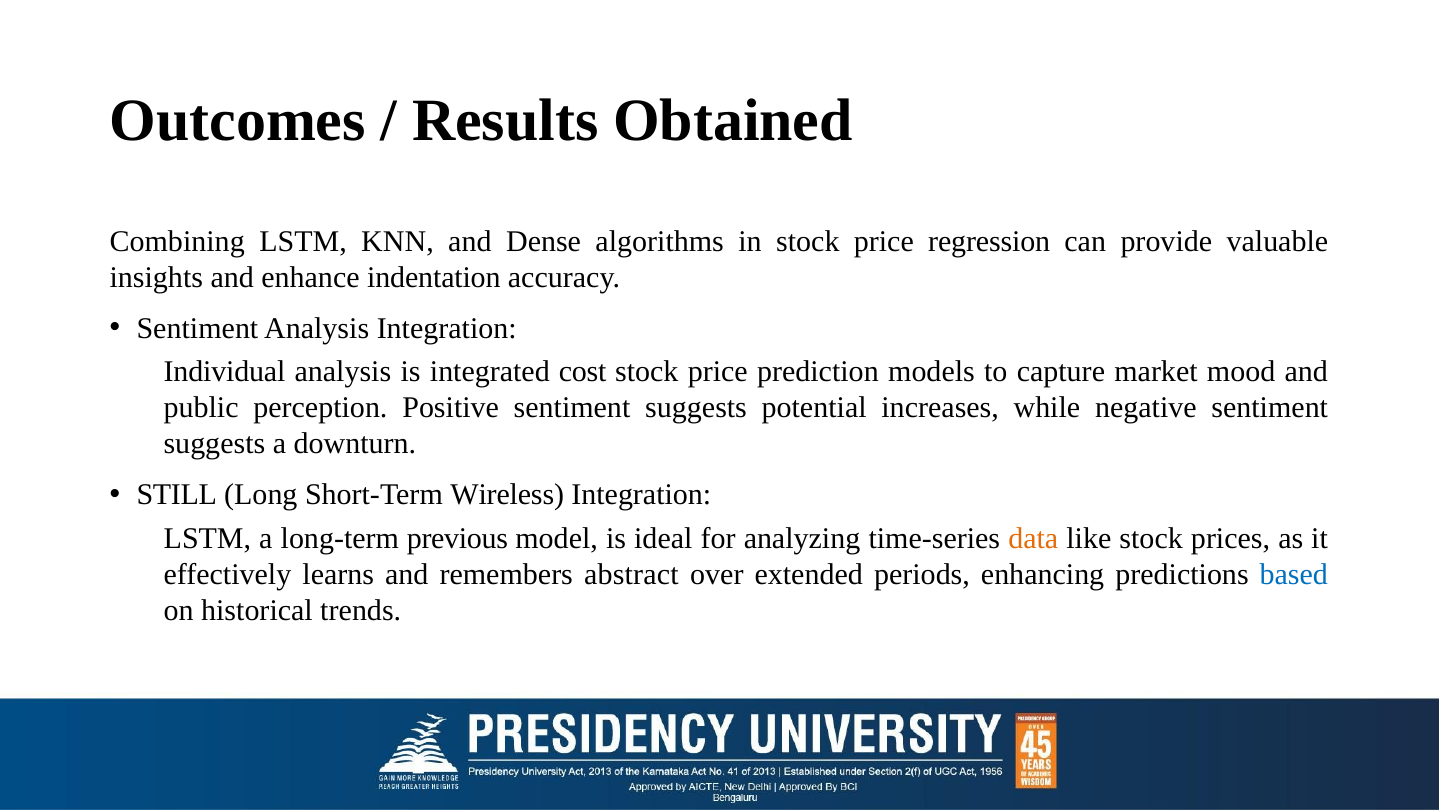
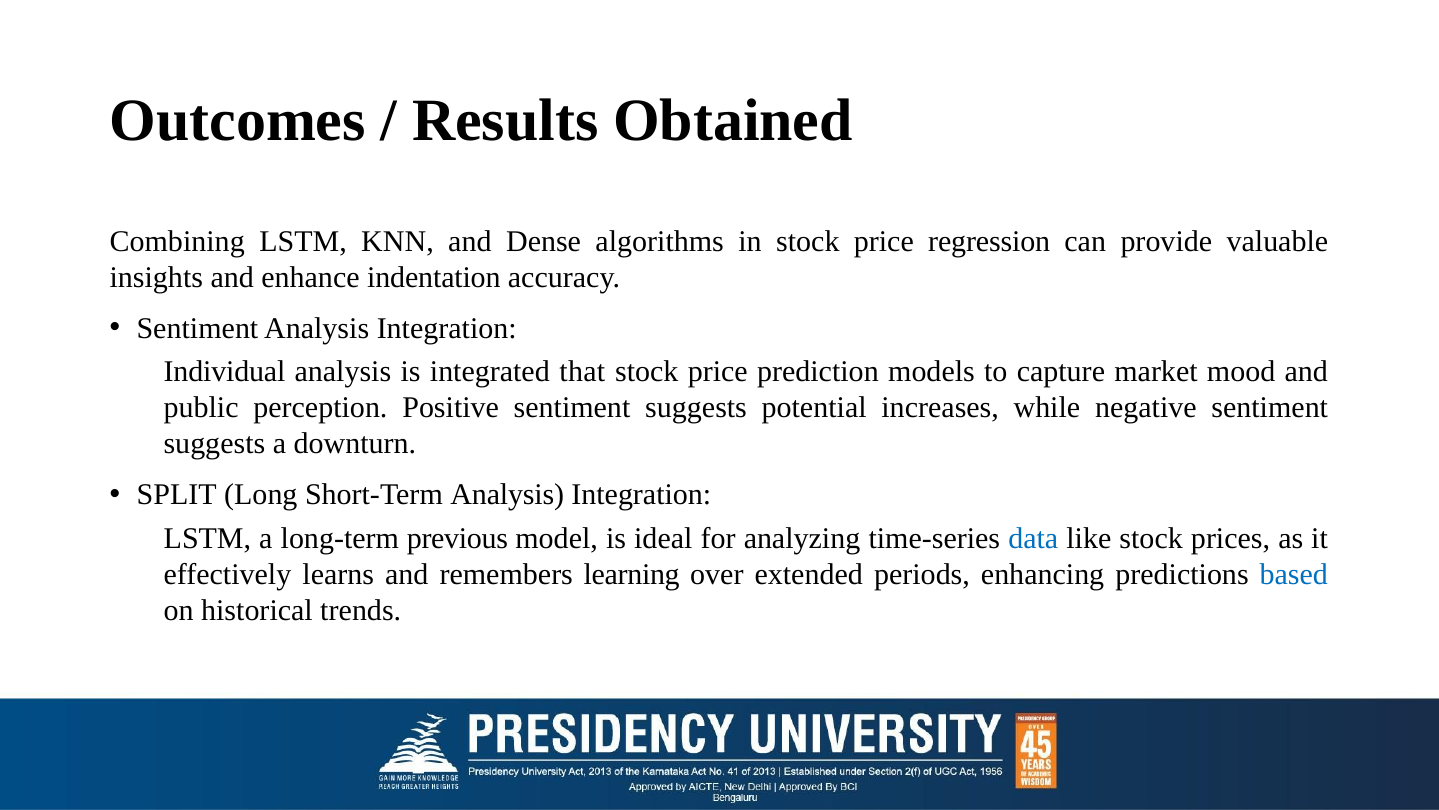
cost: cost -> that
STILL: STILL -> SPLIT
Short-Term Wireless: Wireless -> Analysis
data colour: orange -> blue
abstract: abstract -> learning
